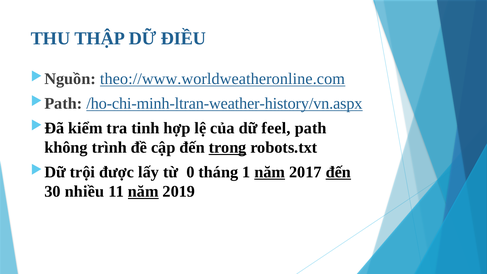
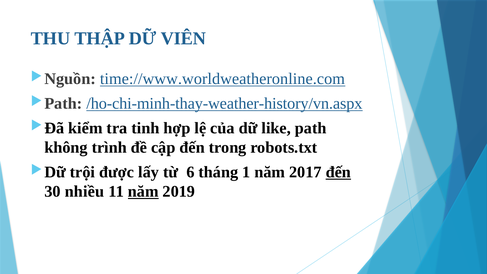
ĐIỀU: ĐIỀU -> VIÊN
theo://www.worldweatheronline.com: theo://www.worldweatheronline.com -> time://www.worldweatheronline.com
/ho-chi-minh-ltran-weather-history/vn.aspx: /ho-chi-minh-ltran-weather-history/vn.aspx -> /ho-chi-minh-thay-weather-history/vn.aspx
feel: feel -> like
trong underline: present -> none
0: 0 -> 6
năm at (270, 172) underline: present -> none
